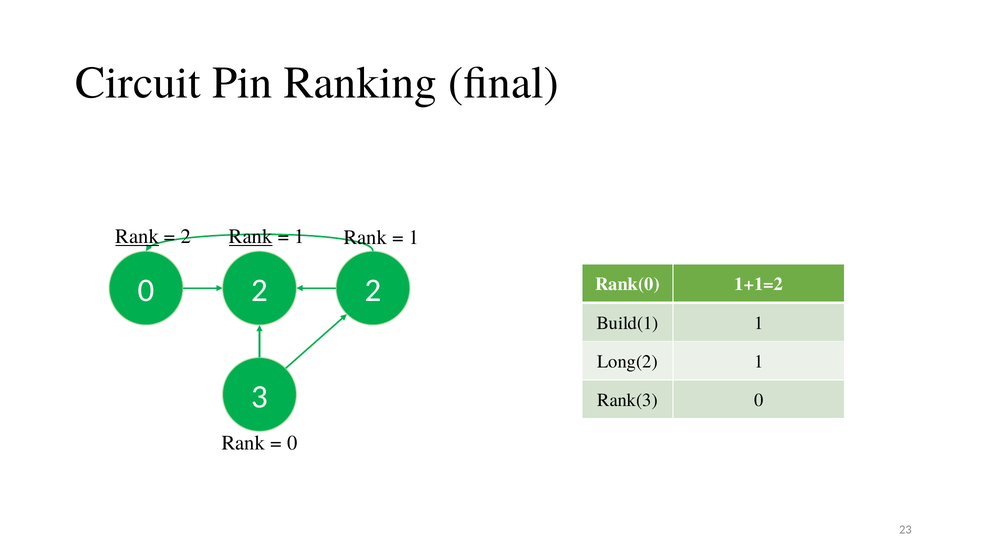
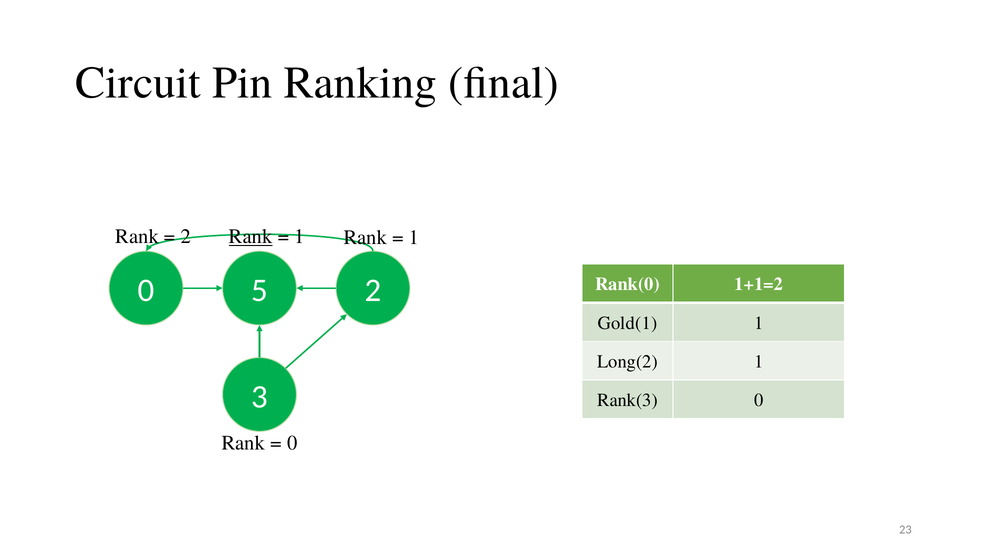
Rank at (137, 237) underline: present -> none
0 2: 2 -> 5
Build(1: Build(1 -> Gold(1
